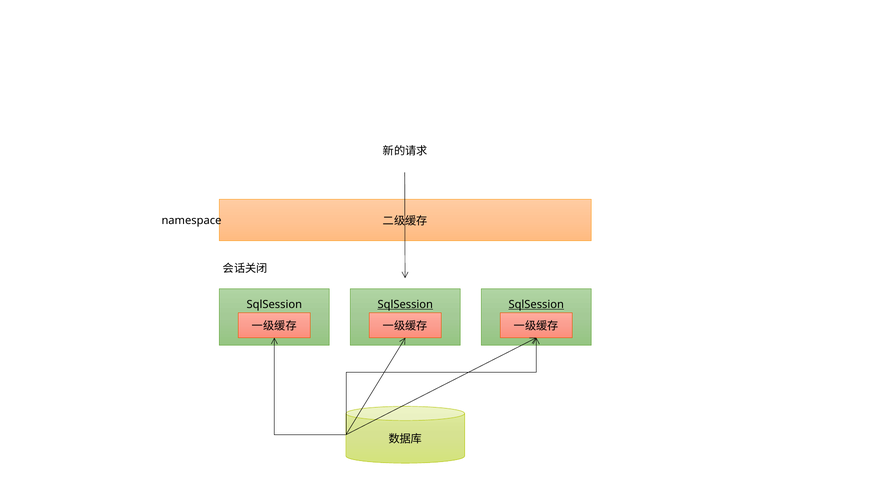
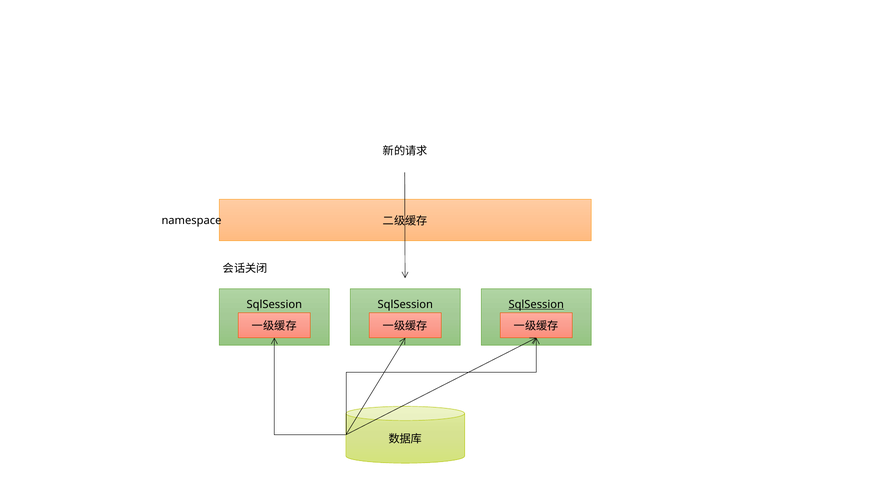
SqlSession at (405, 304) underline: present -> none
